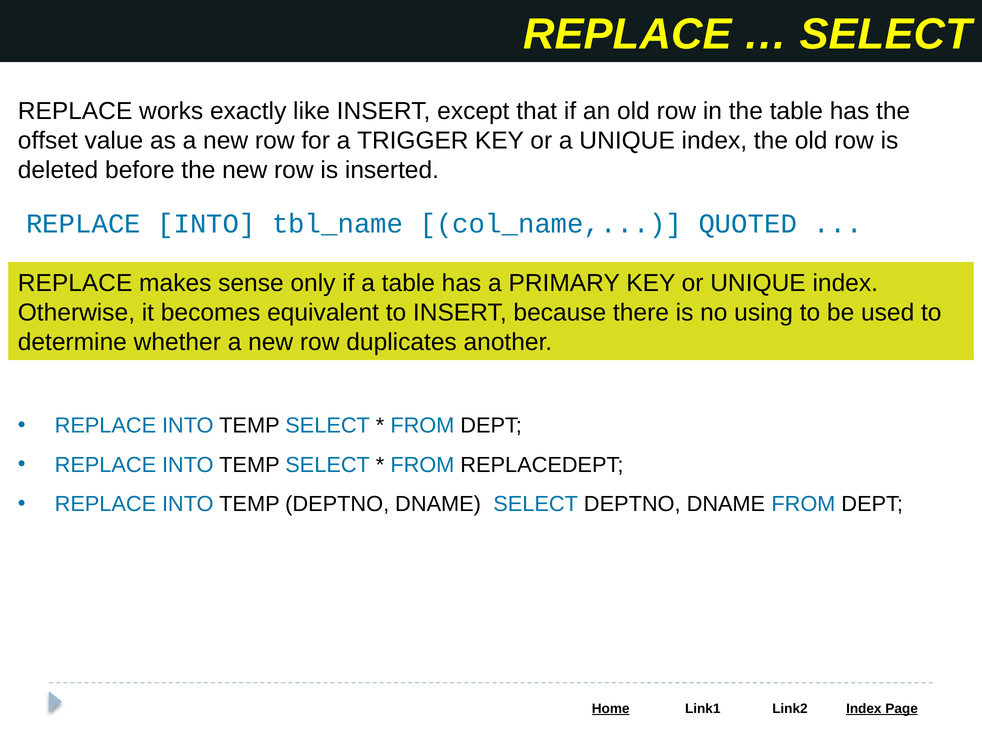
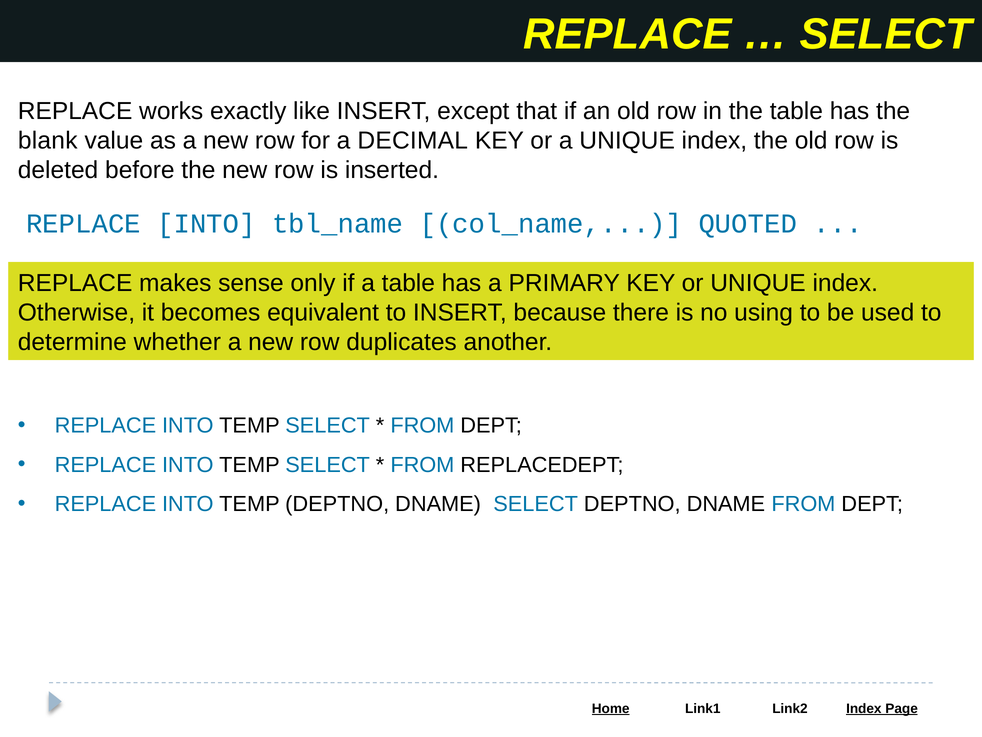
offset: offset -> blank
TRIGGER: TRIGGER -> DECIMAL
